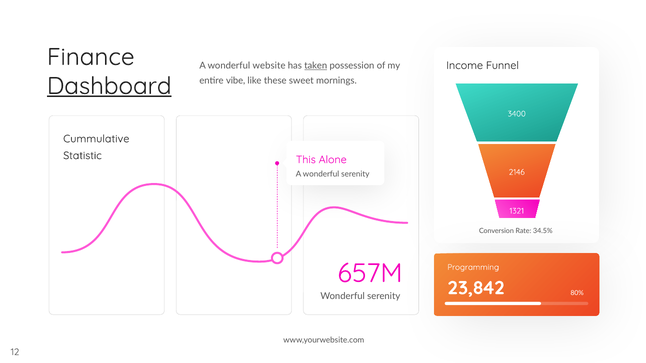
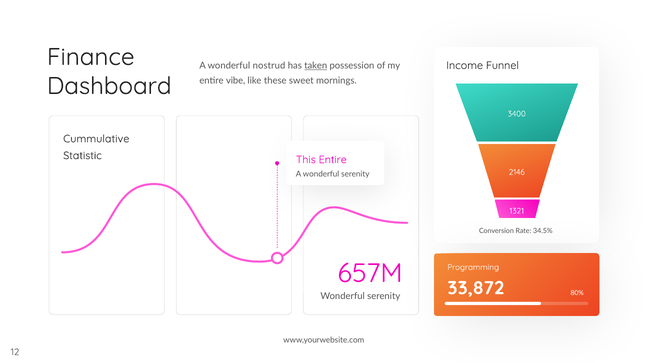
website: website -> nostrud
Dashboard underline: present -> none
This Alone: Alone -> Entire
23,842: 23,842 -> 33,872
